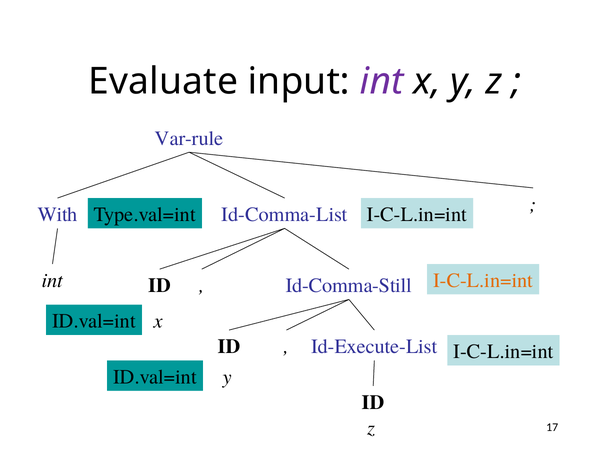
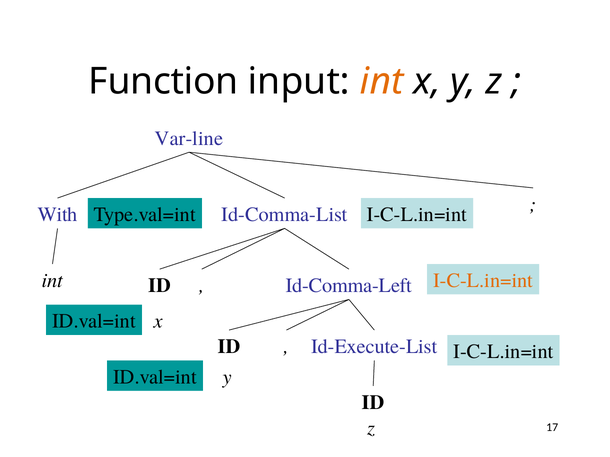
Evaluate: Evaluate -> Function
int at (382, 81) colour: purple -> orange
Var-rule: Var-rule -> Var-line
Id-Comma-Still: Id-Comma-Still -> Id-Comma-Left
